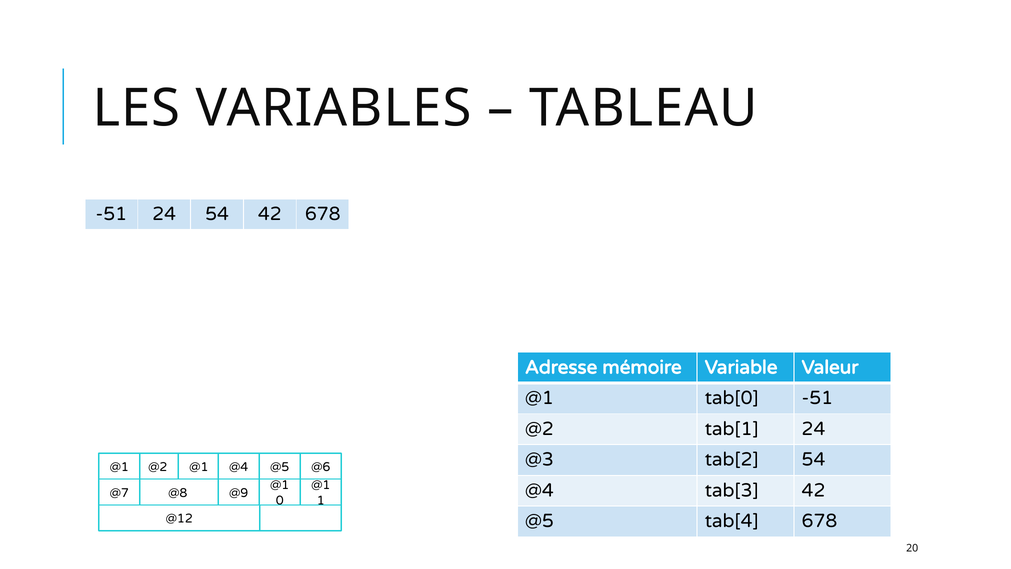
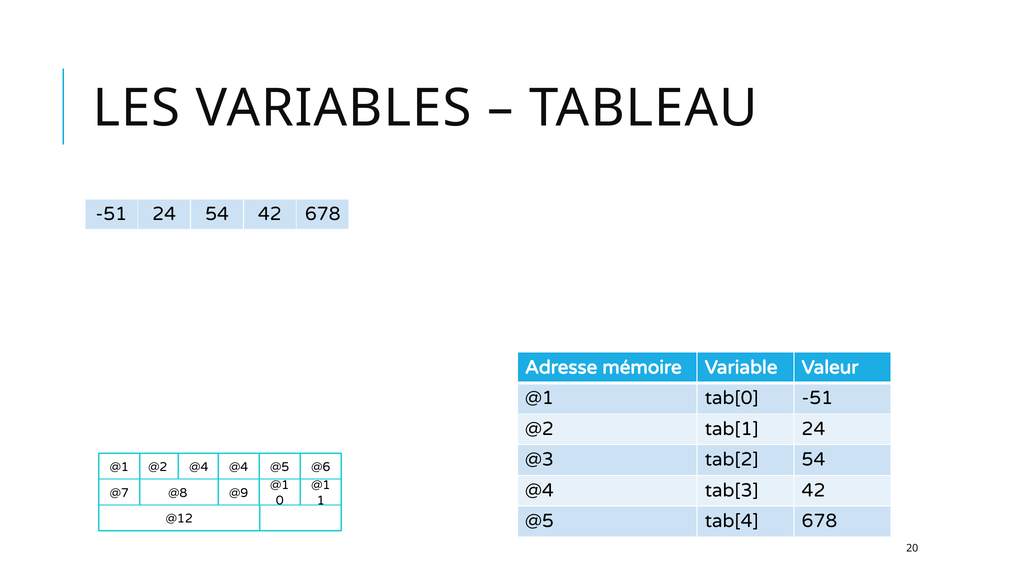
@2 @1: @1 -> @4
